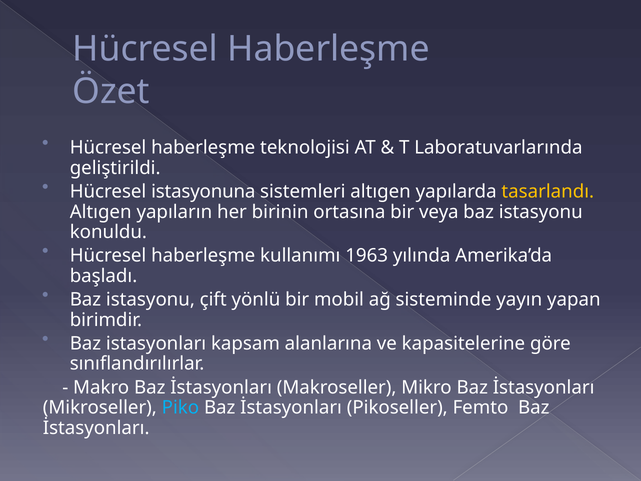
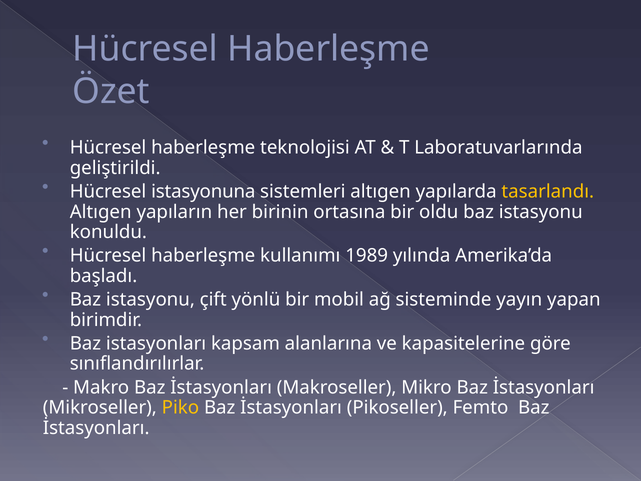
veya: veya -> oldu
1963: 1963 -> 1989
Piko colour: light blue -> yellow
